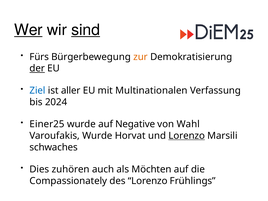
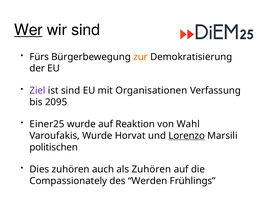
sind at (86, 30) underline: present -> none
der underline: present -> none
Ziel colour: blue -> purple
ist aller: aller -> sind
Multinationalen: Multinationalen -> Organisationen
2024: 2024 -> 2095
Negative: Negative -> Reaktion
schwaches: schwaches -> politischen
als Möchten: Möchten -> Zuhören
des Lorenzo: Lorenzo -> Werden
